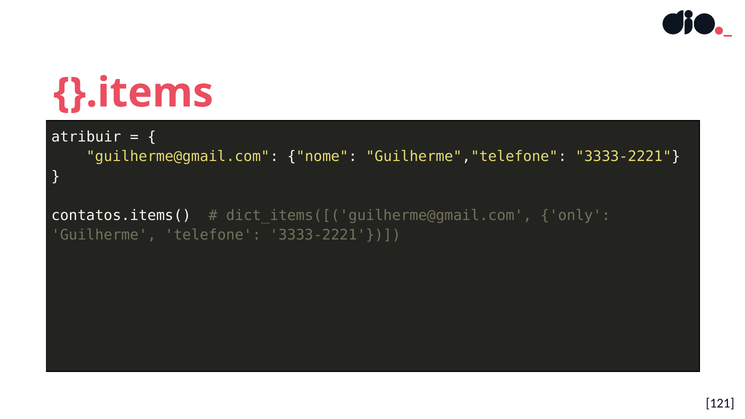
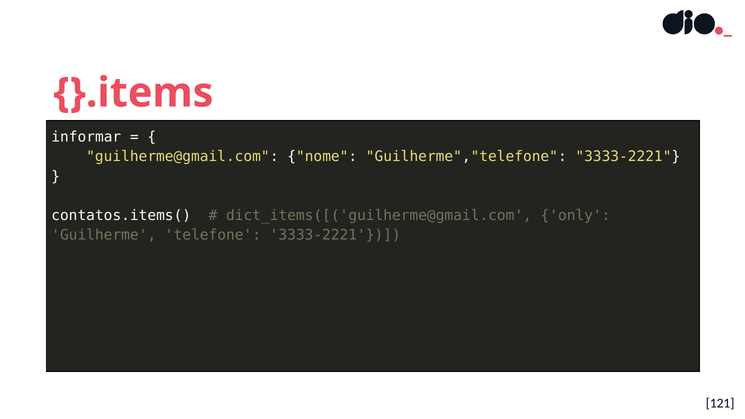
atribuir: atribuir -> informar
